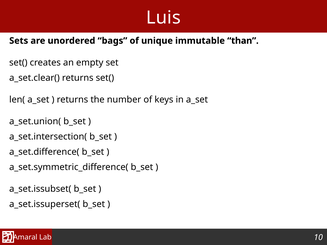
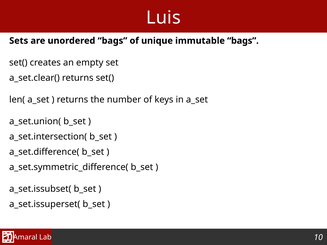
immutable than: than -> bags
